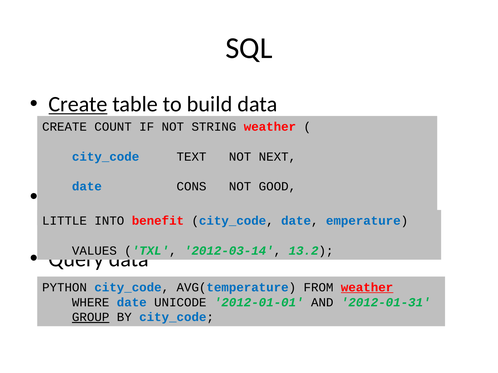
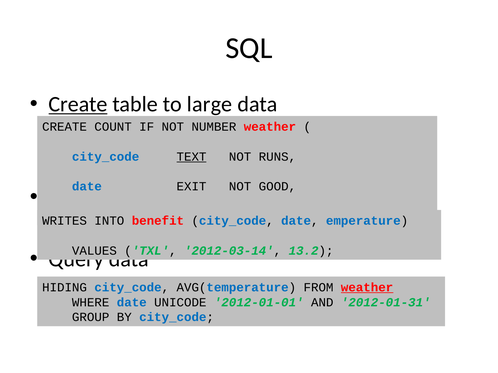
build: build -> large
STRING: STRING -> NUMBER
TEXT underline: none -> present
NEXT: NEXT -> RUNS
CONS: CONS -> EXIT
LITTLE: LITTLE -> WRITES
PYTHON: PYTHON -> HIDING
GROUP underline: present -> none
